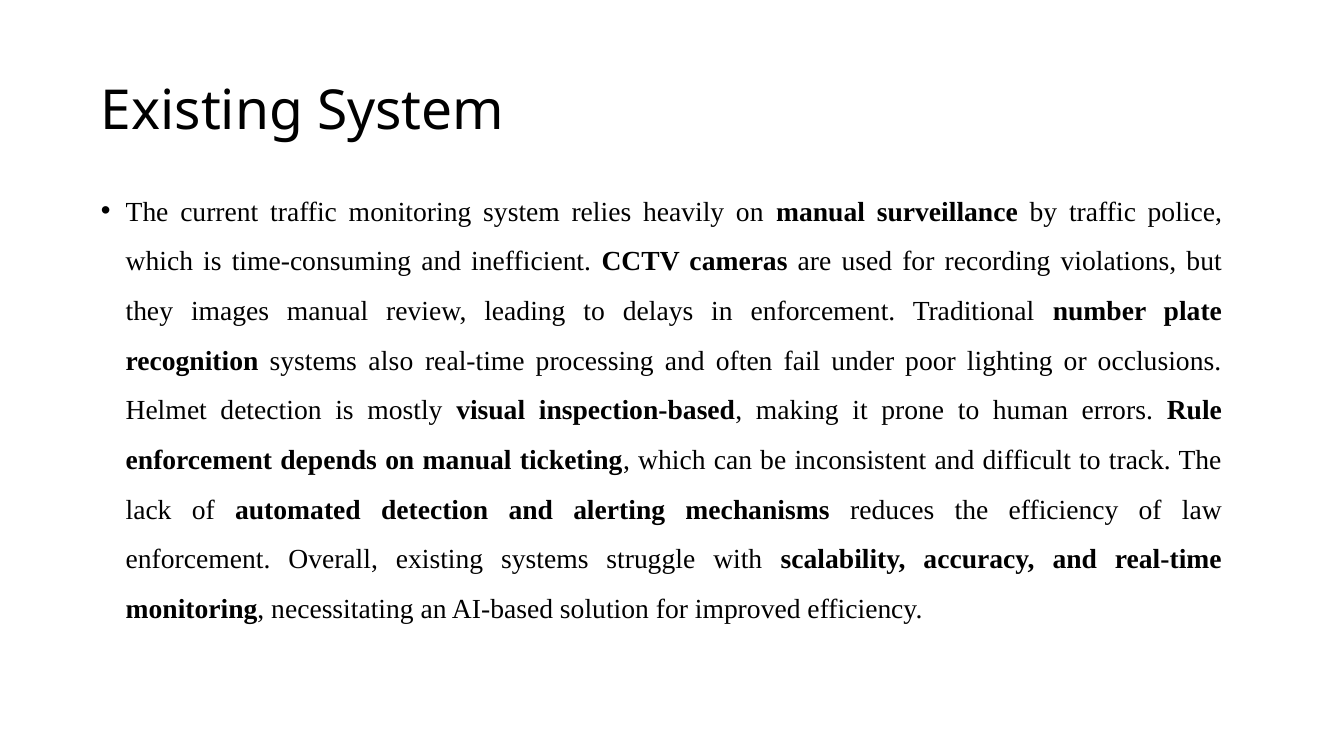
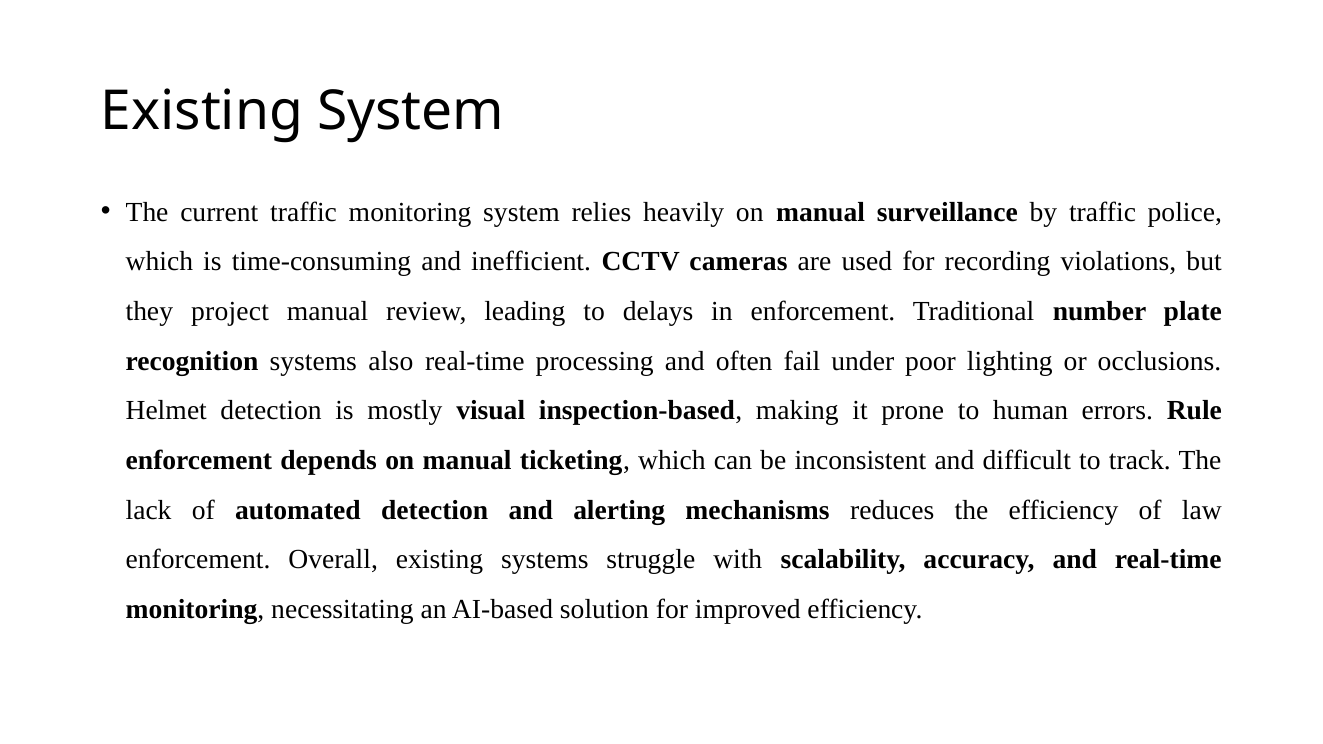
images: images -> project
